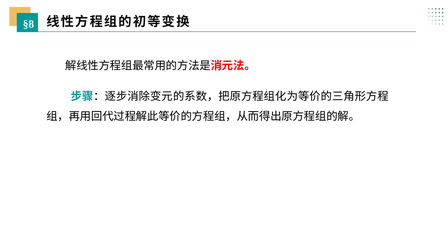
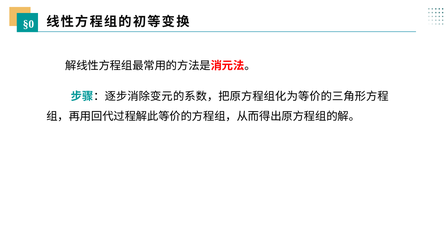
§8: §8 -> §0
